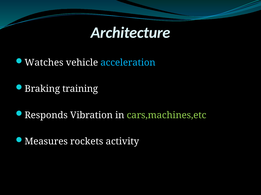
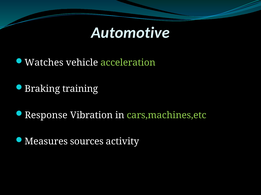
Architecture: Architecture -> Automotive
acceleration colour: light blue -> light green
Responds: Responds -> Response
rockets: rockets -> sources
